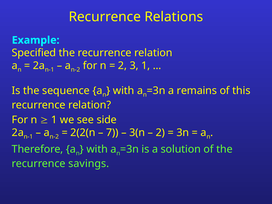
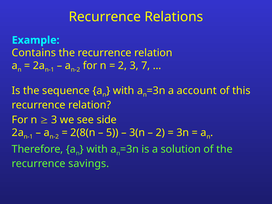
Specified: Specified -> Contains
3 1: 1 -> 7
remains: remains -> account
1 at (54, 120): 1 -> 3
2(2(n: 2(2(n -> 2(8(n
7: 7 -> 5
